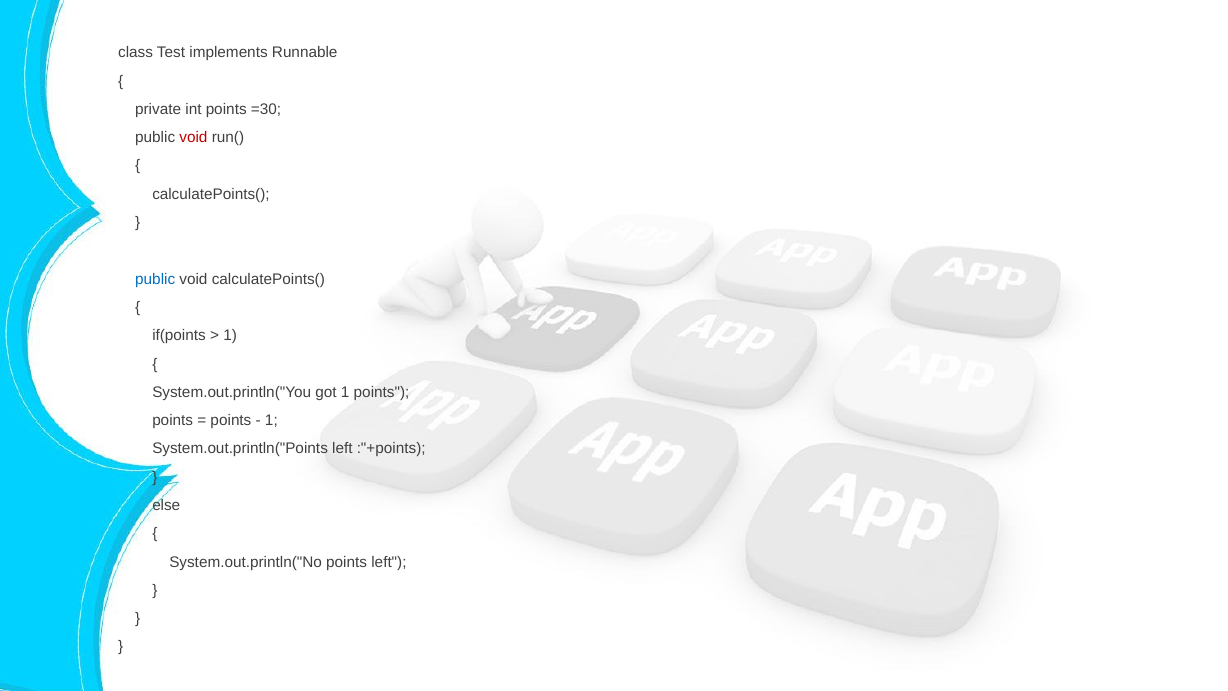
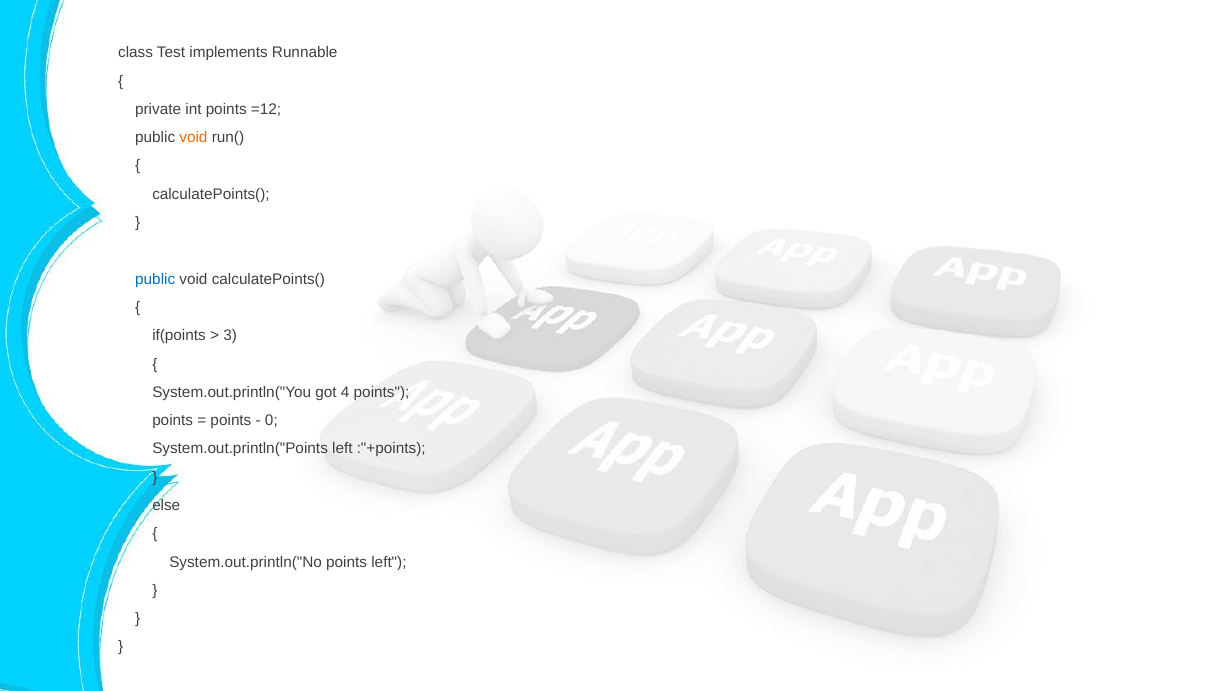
=30: =30 -> =12
void at (193, 138) colour: red -> orange
1 at (230, 336): 1 -> 3
got 1: 1 -> 4
1 at (271, 420): 1 -> 0
